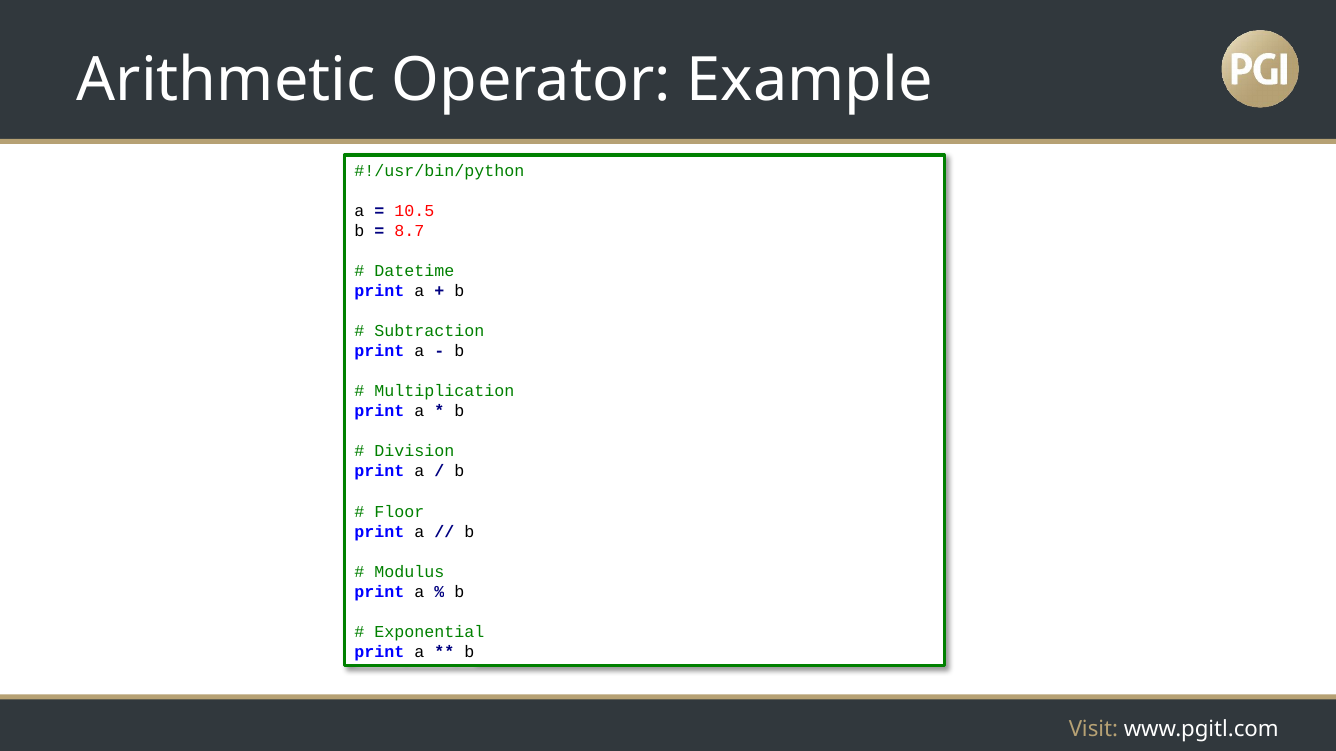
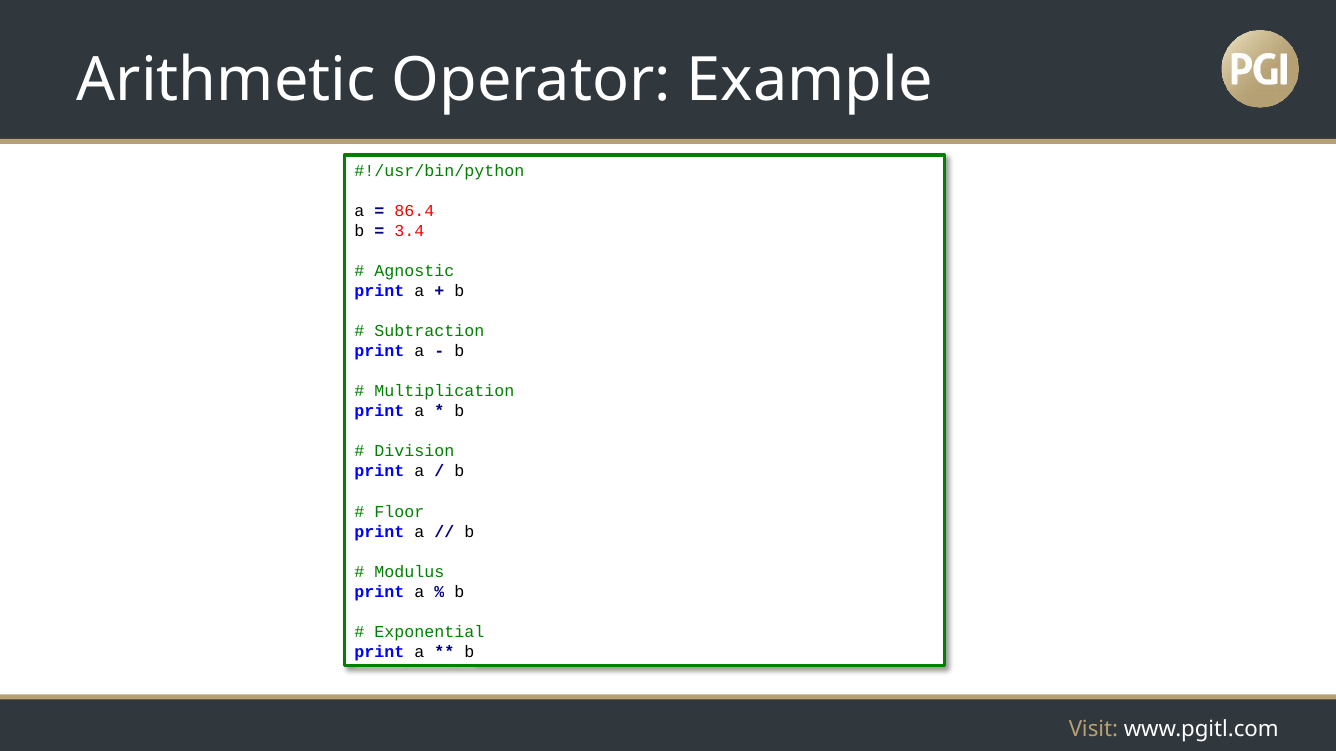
10.5: 10.5 -> 86.4
8.7: 8.7 -> 3.4
Datetime: Datetime -> Agnostic
